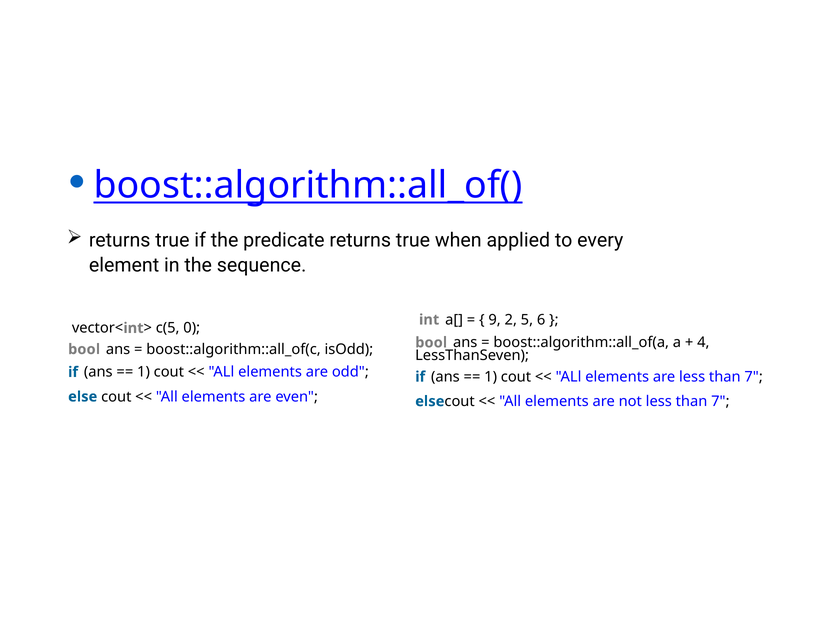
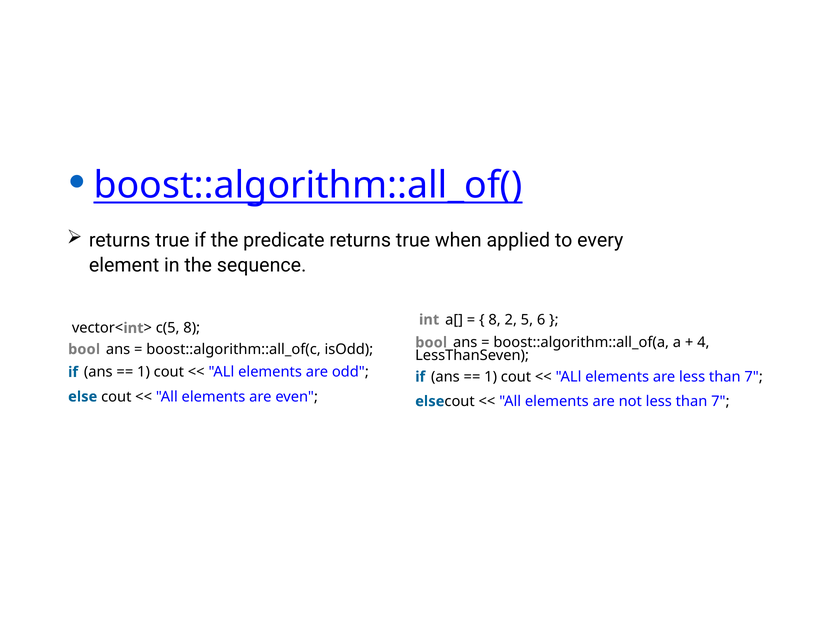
9 at (495, 320): 9 -> 8
c(5 0: 0 -> 8
